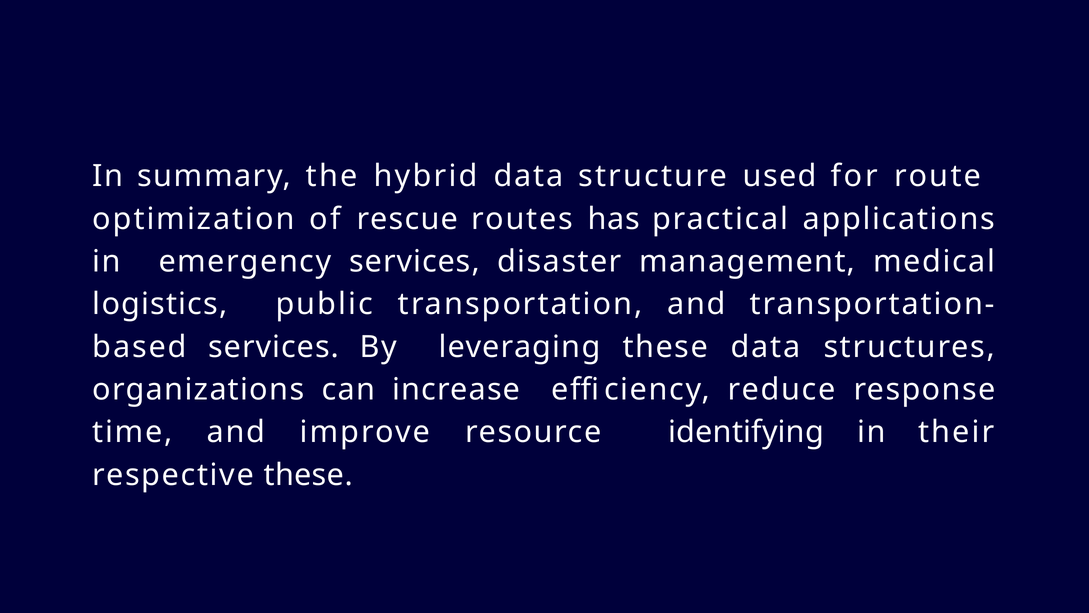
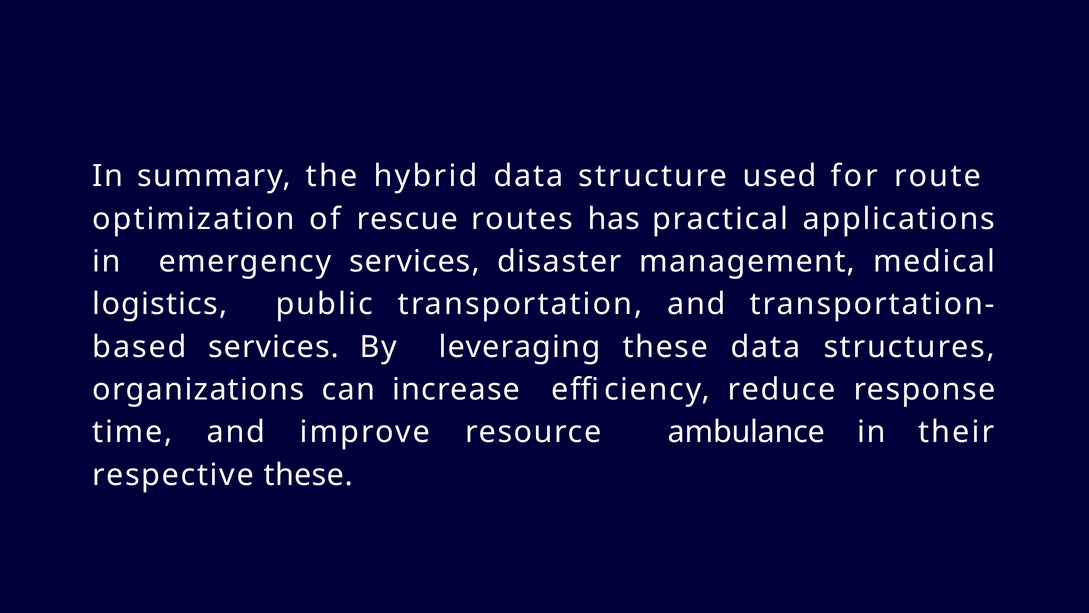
identifying: identifying -> ambulance
